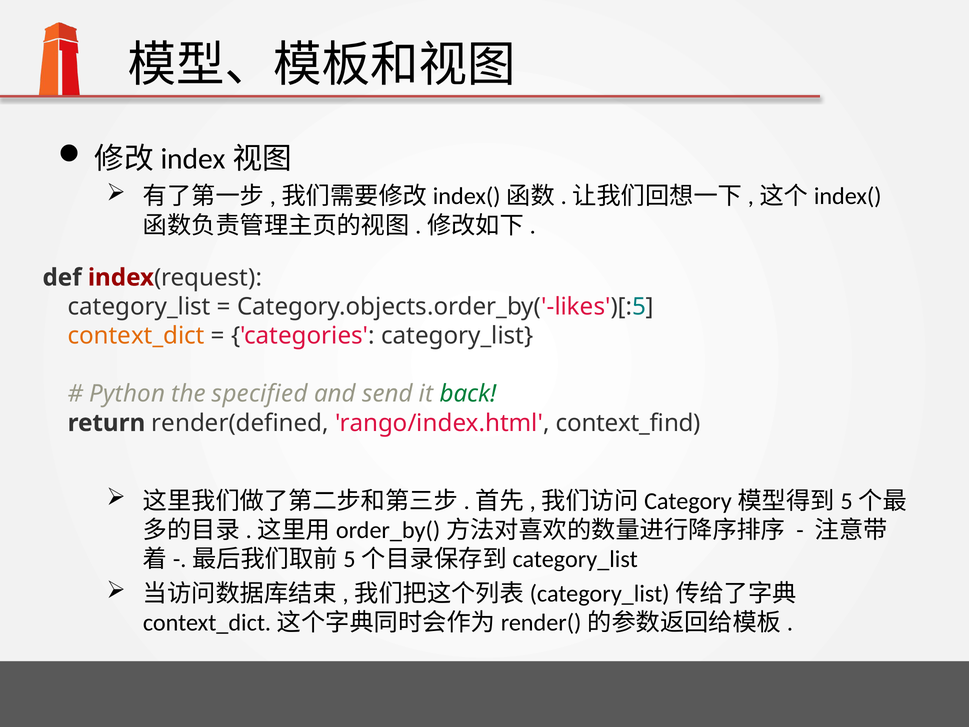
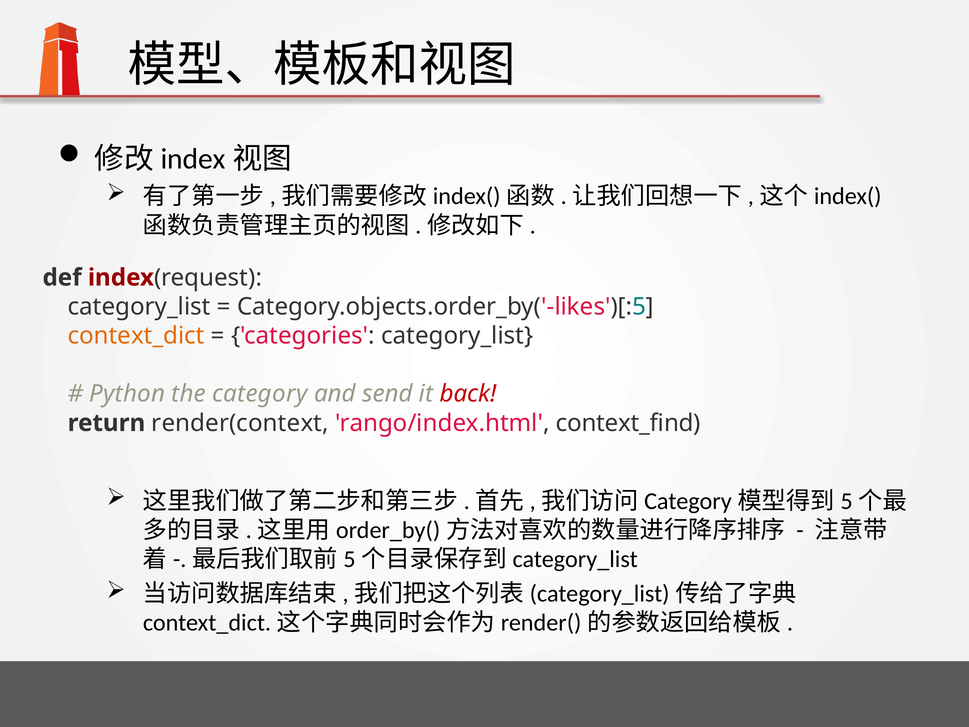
specified: specified -> category
back colour: green -> red
render(defined: render(defined -> render(context
